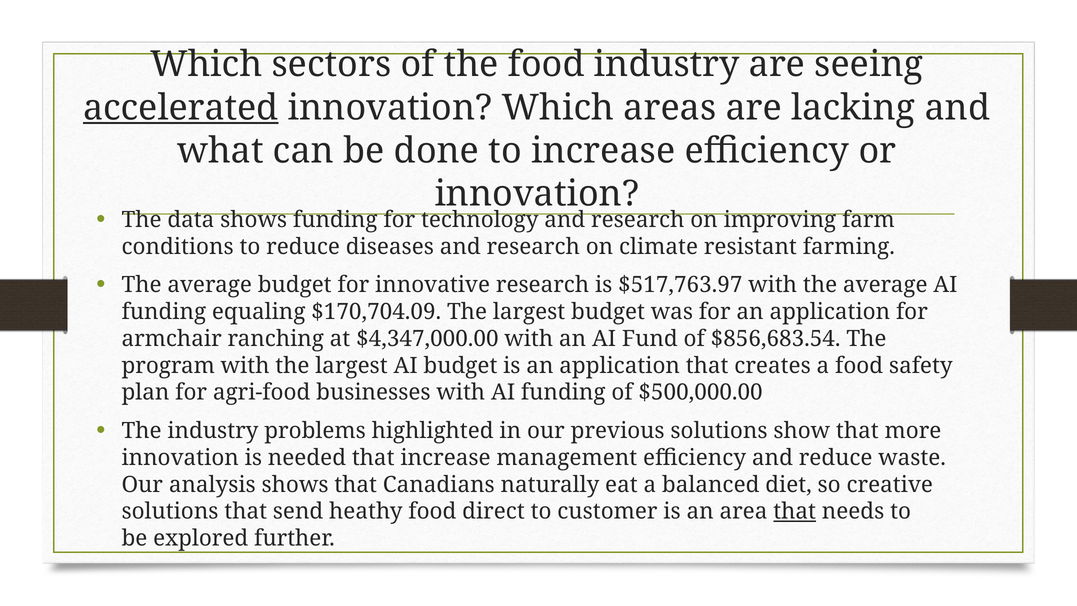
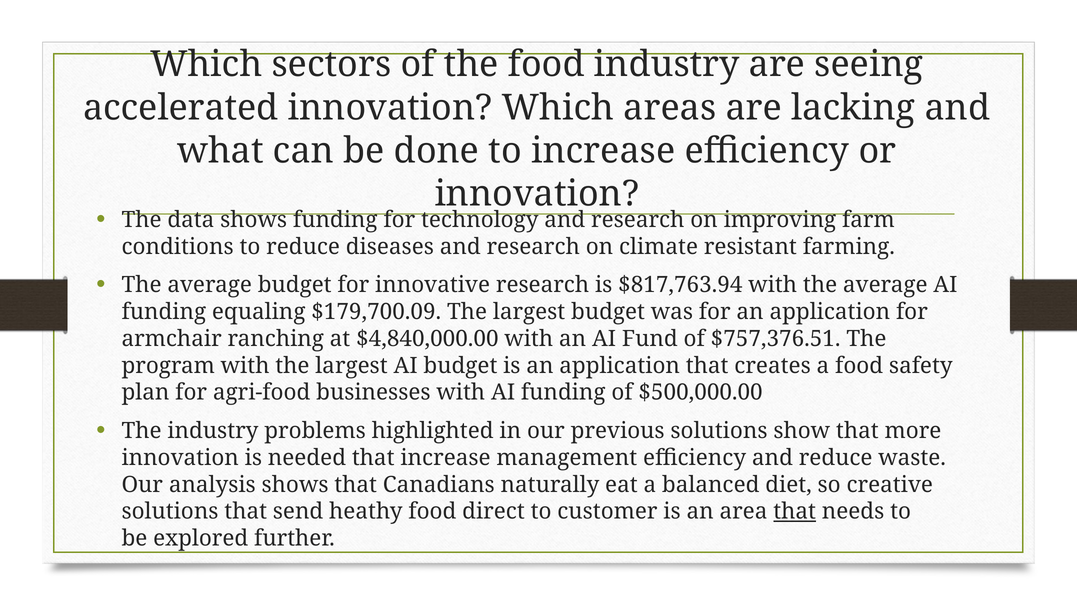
accelerated underline: present -> none
$517,763.97: $517,763.97 -> $817,763.94
$170,704.09: $170,704.09 -> $179,700.09
$4,347,000.00: $4,347,000.00 -> $4,840,000.00
$856,683.54: $856,683.54 -> $757,376.51
